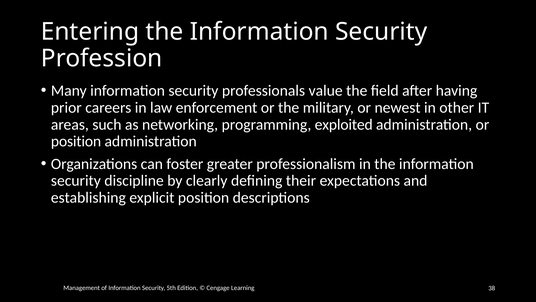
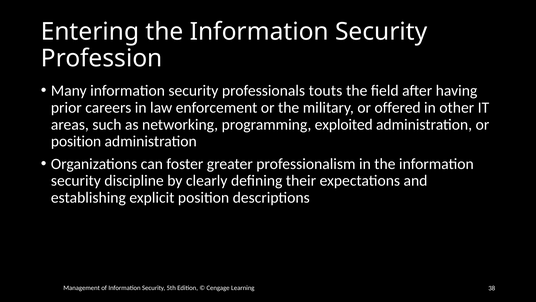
value: value -> touts
newest: newest -> offered
